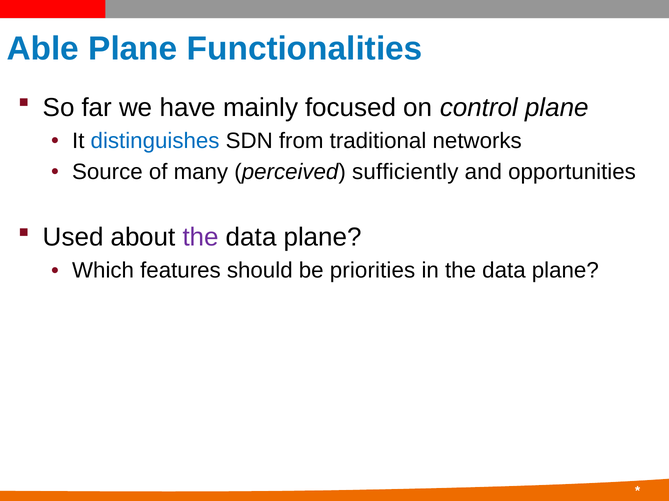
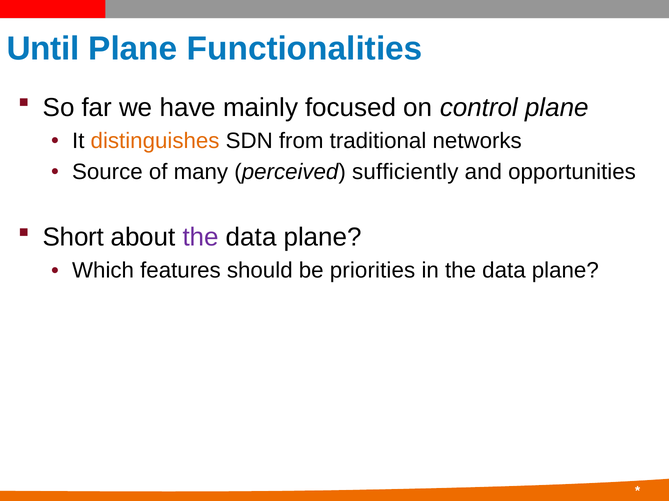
Able: Able -> Until
distinguishes colour: blue -> orange
Used: Used -> Short
